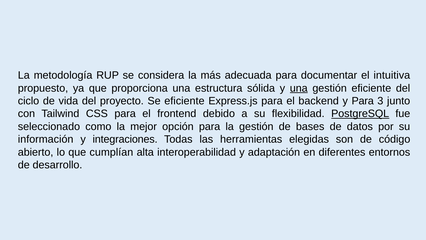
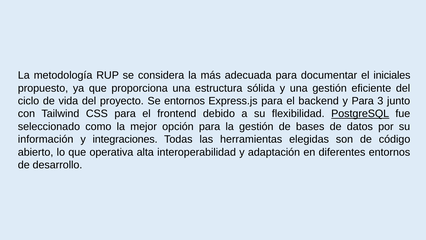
intuitiva: intuitiva -> iniciales
una at (299, 88) underline: present -> none
Se eficiente: eficiente -> entornos
cumplían: cumplían -> operativa
